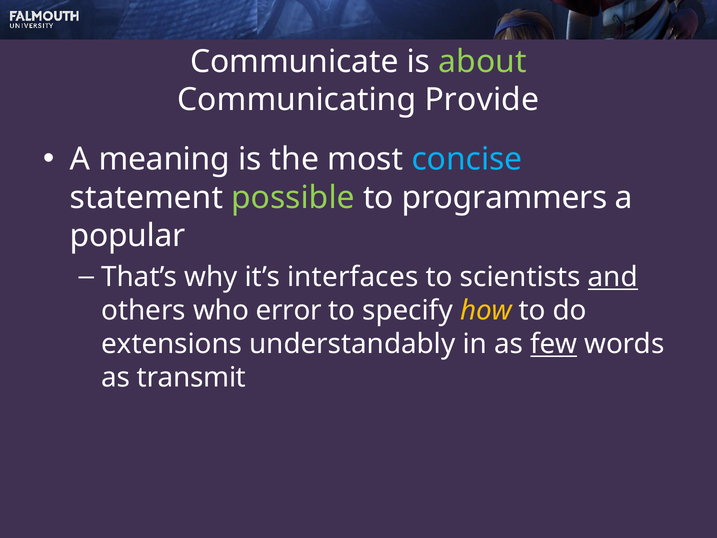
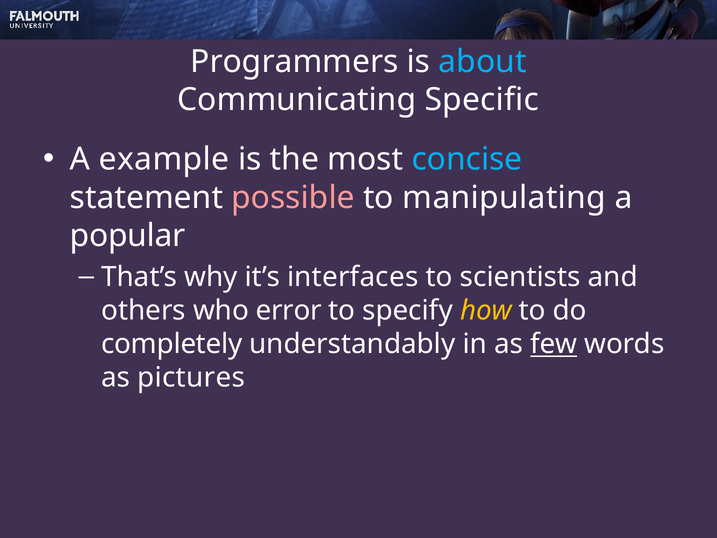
Communicate: Communicate -> Programmers
about colour: light green -> light blue
Provide: Provide -> Specific
meaning: meaning -> example
possible colour: light green -> pink
programmers: programmers -> manipulating
and underline: present -> none
extensions: extensions -> completely
transmit: transmit -> pictures
